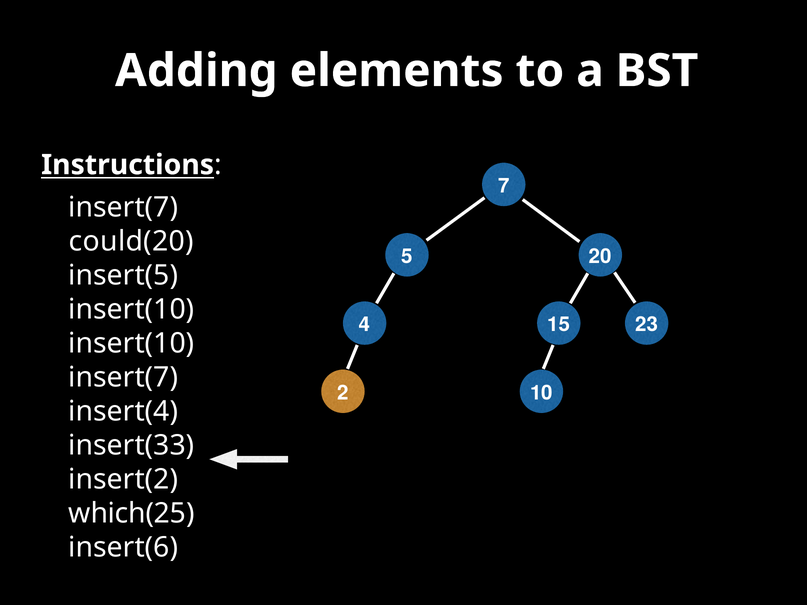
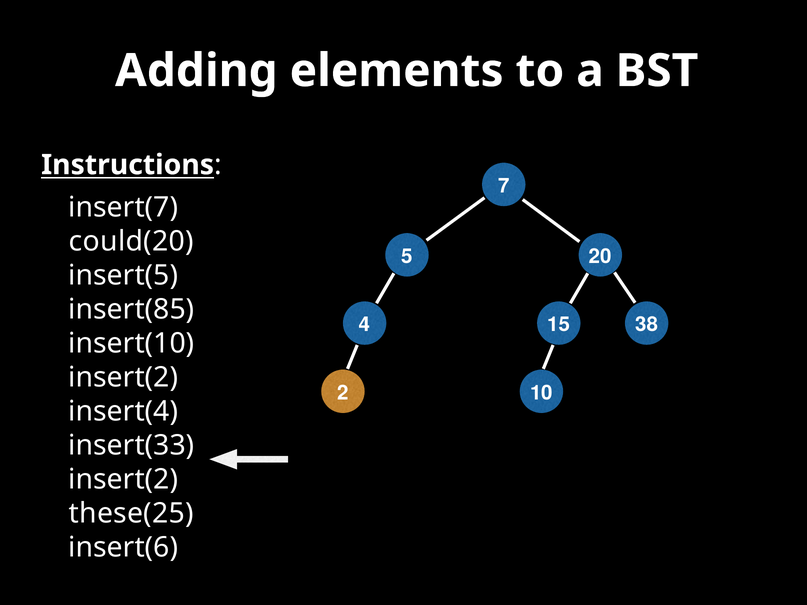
insert(10 at (131, 310): insert(10 -> insert(85
23: 23 -> 38
insert(7 at (123, 378): insert(7 -> insert(2
which(25: which(25 -> these(25
